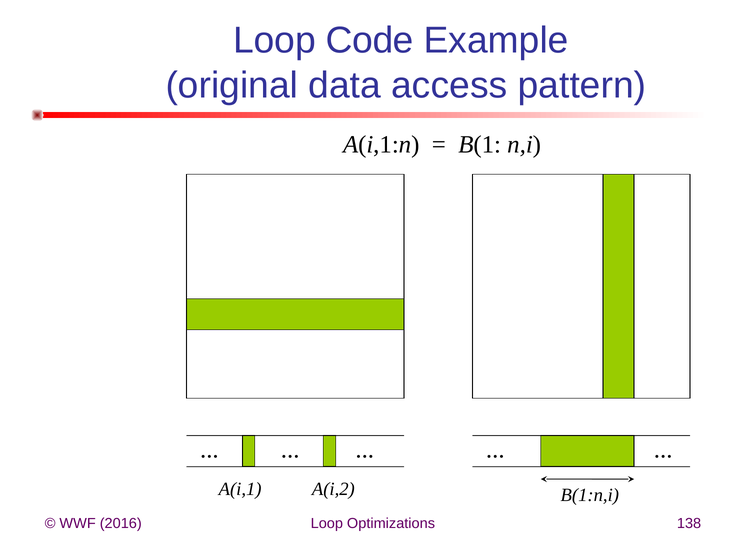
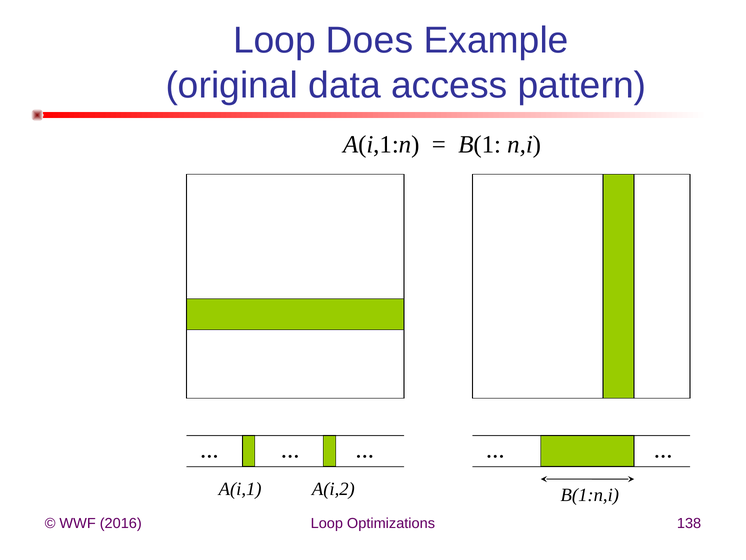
Code: Code -> Does
